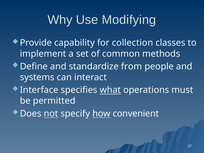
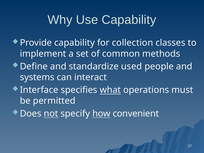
Use Modifying: Modifying -> Capability
from: from -> used
